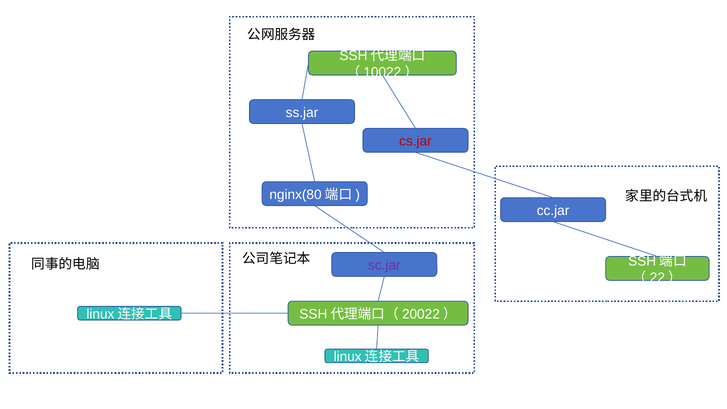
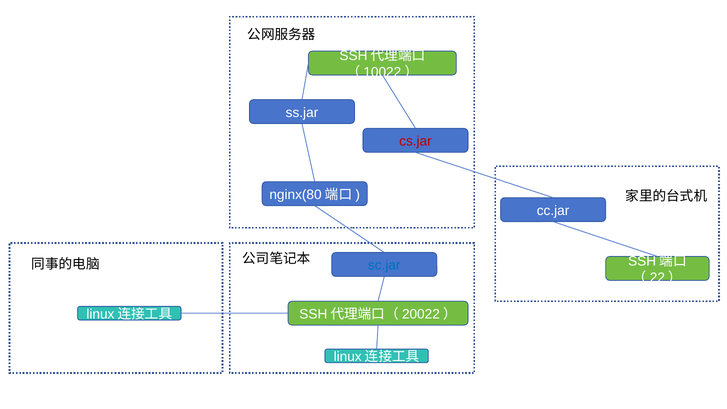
sc.jar colour: purple -> blue
